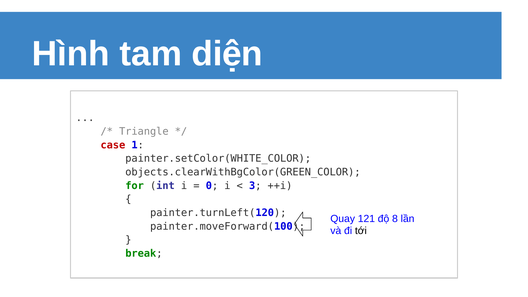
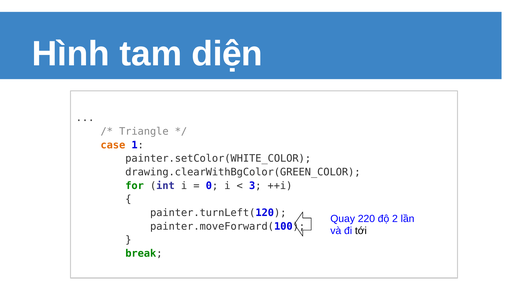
case colour: red -> orange
objects.clearWithBgColor(GREEN_COLOR: objects.clearWithBgColor(GREEN_COLOR -> drawing.clearWithBgColor(GREEN_COLOR
121: 121 -> 220
8: 8 -> 2
